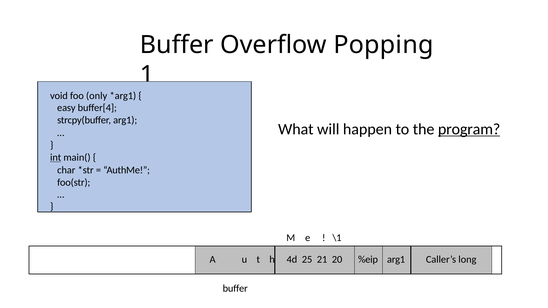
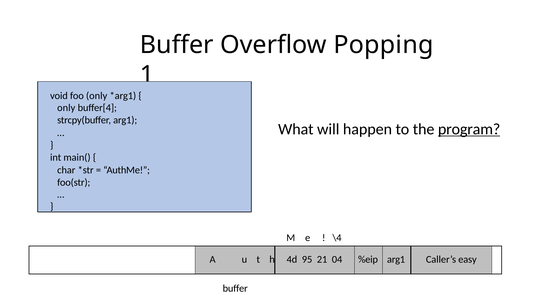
easy at (66, 108): easy -> only
int underline: present -> none
\1: \1 -> \4
25: 25 -> 95
20: 20 -> 04
long: long -> easy
